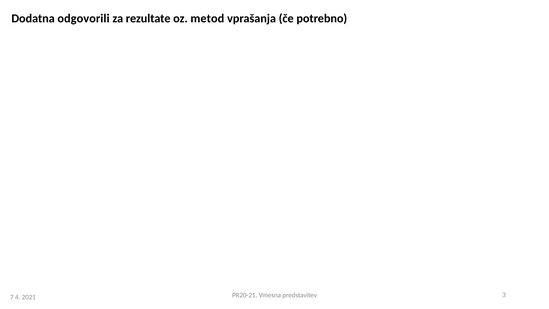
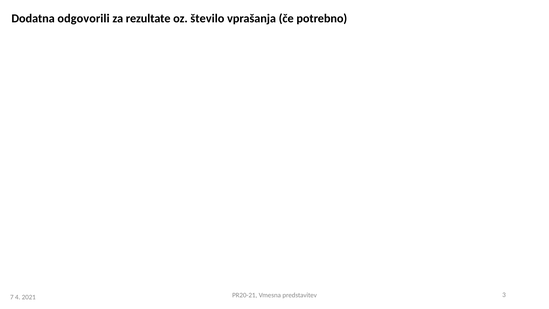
metod: metod -> število
